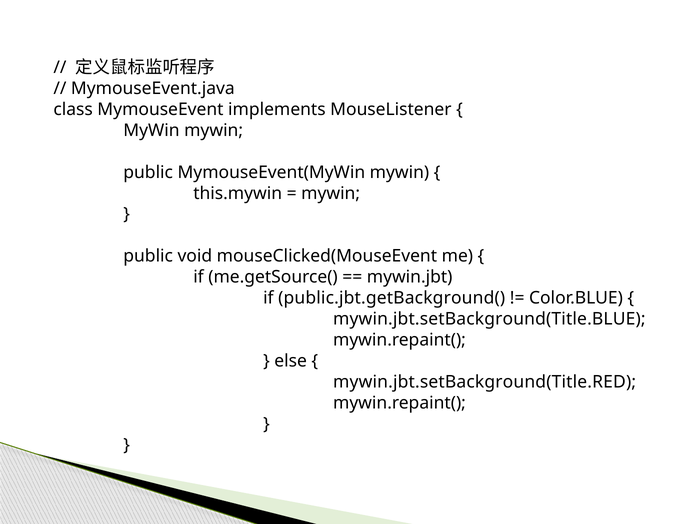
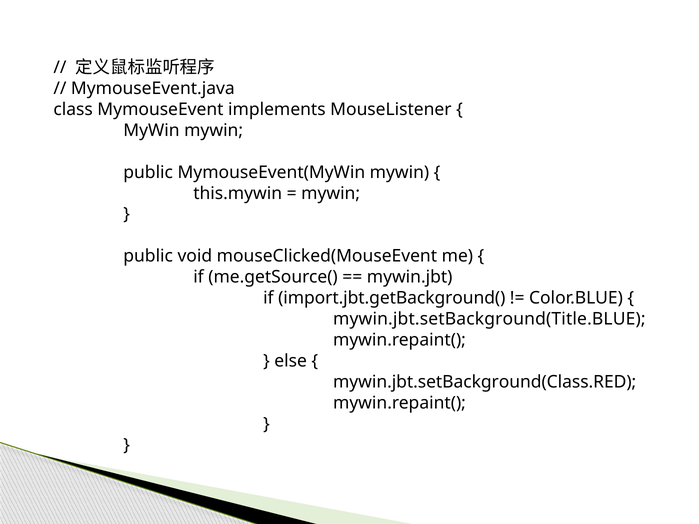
public.jbt.getBackground(: public.jbt.getBackground( -> import.jbt.getBackground(
mywin.jbt.setBackground(Title.RED: mywin.jbt.setBackground(Title.RED -> mywin.jbt.setBackground(Class.RED
